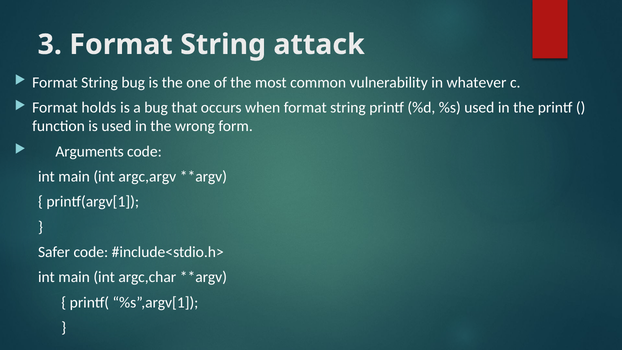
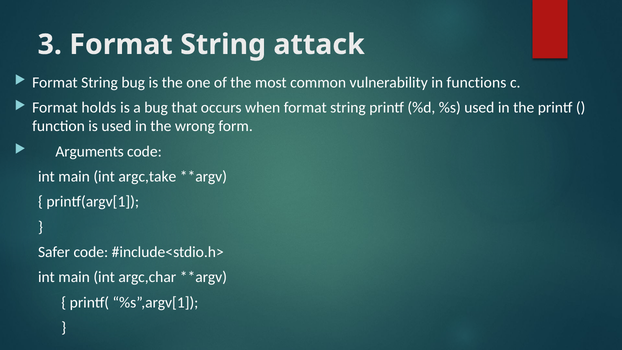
whatever: whatever -> functions
argc,argv: argc,argv -> argc,take
